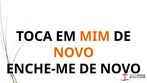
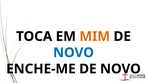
NOVO at (74, 52) colour: orange -> blue
